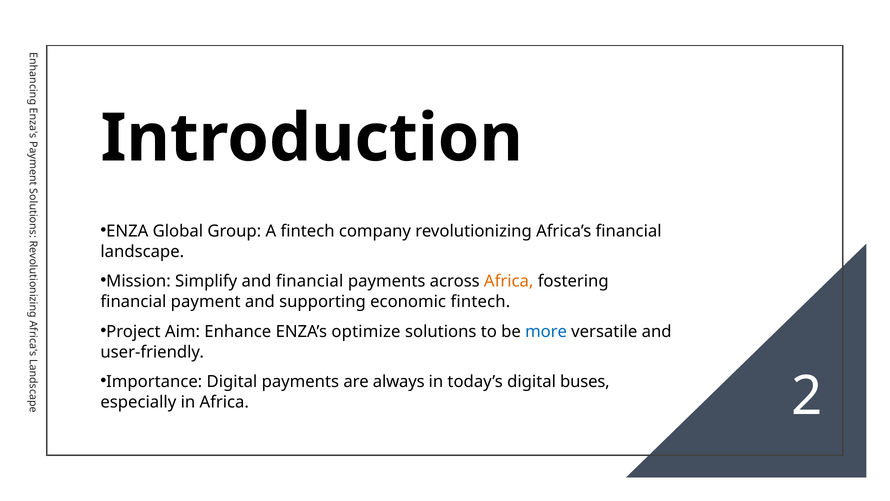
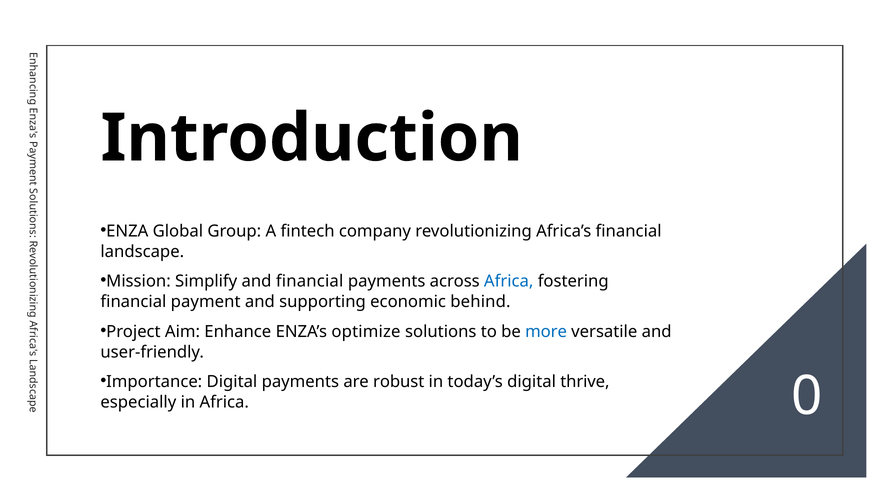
Africa at (509, 281) colour: orange -> blue
economic fintech: fintech -> behind
always: always -> robust
buses: buses -> thrive
2: 2 -> 0
